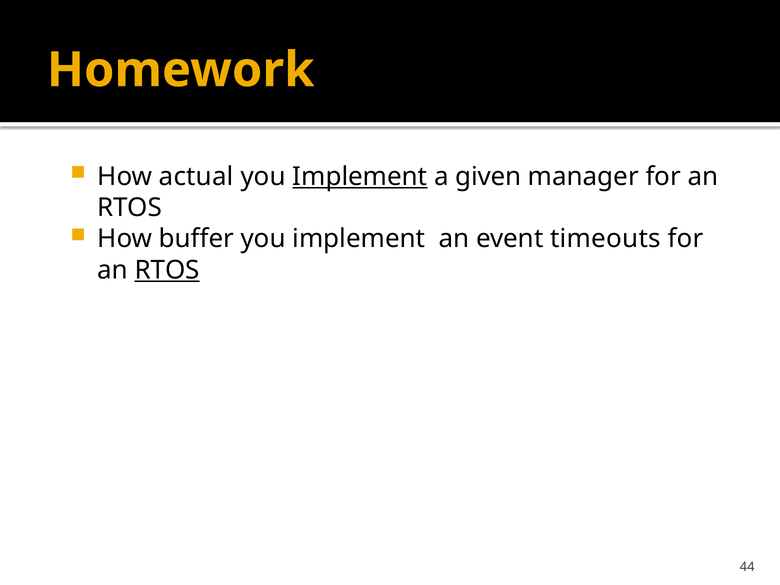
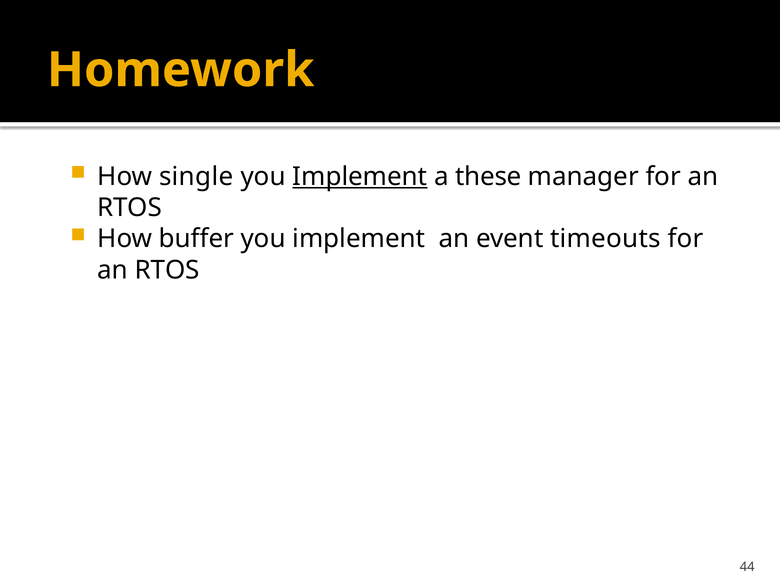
actual: actual -> single
given: given -> these
RTOS at (167, 270) underline: present -> none
